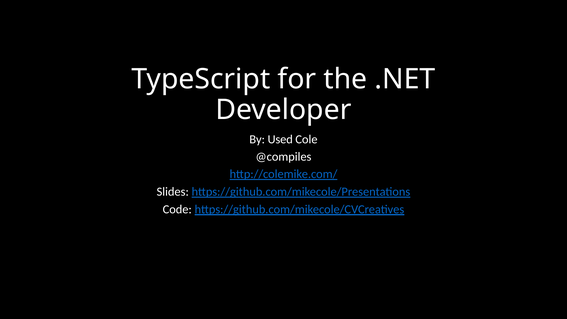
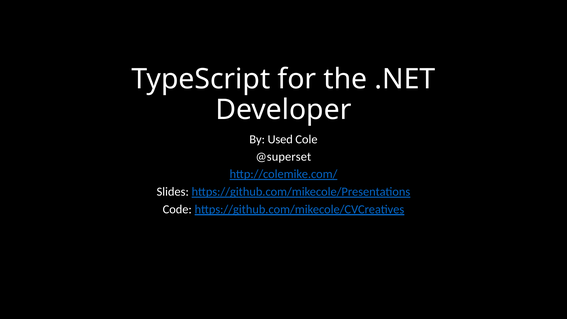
@compiles: @compiles -> @superset
